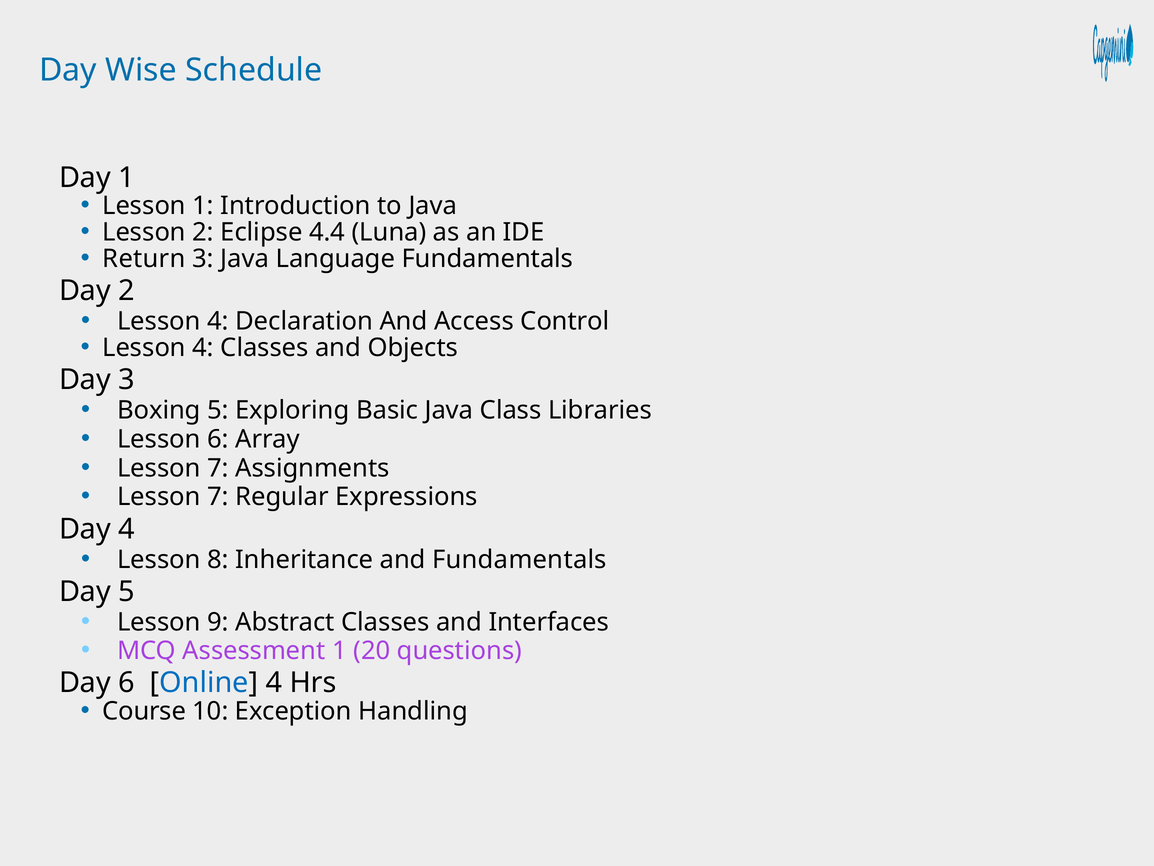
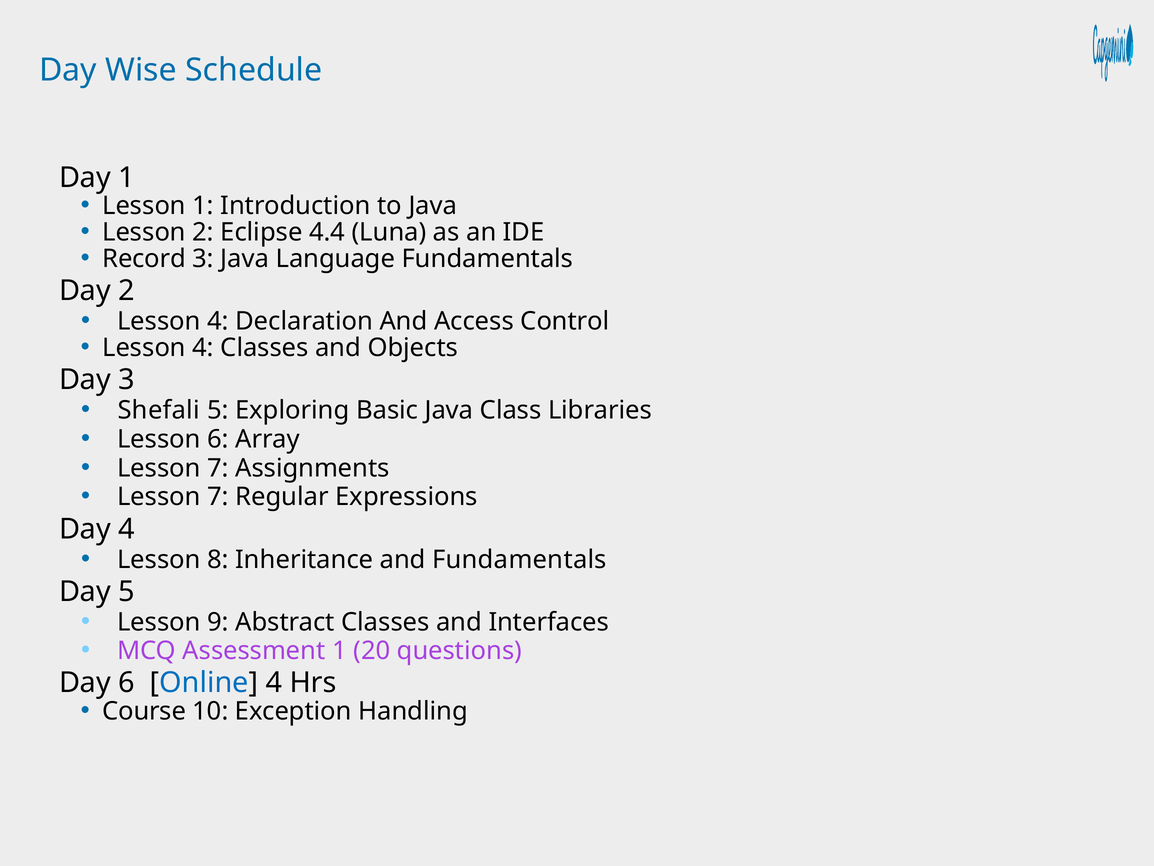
Return: Return -> Record
Boxing: Boxing -> Shefali
